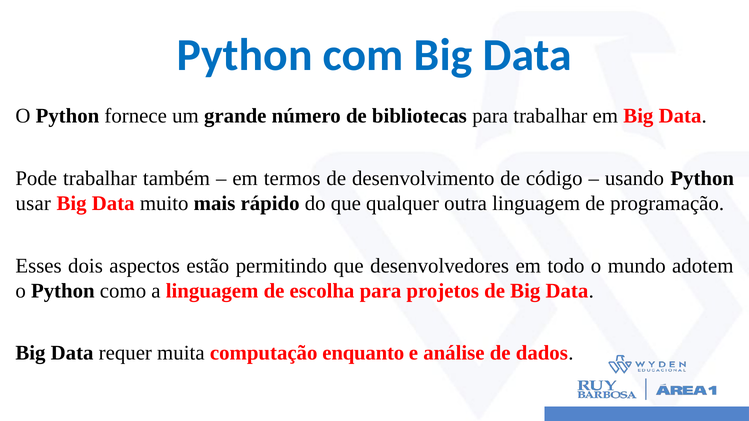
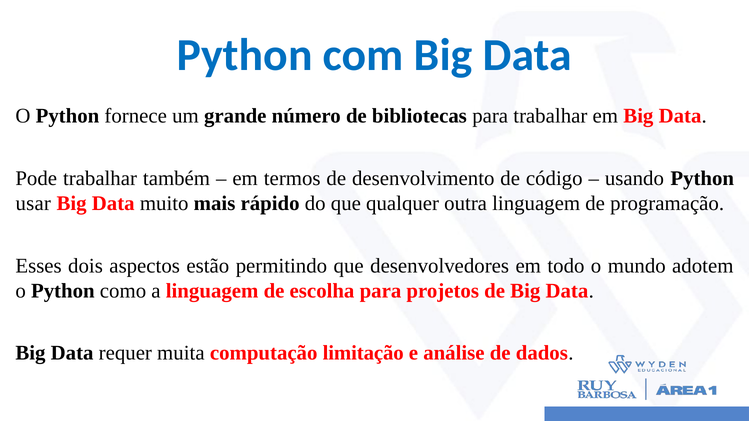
enquanto: enquanto -> limitação
